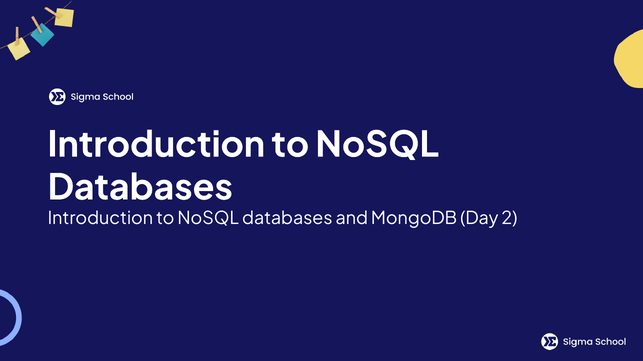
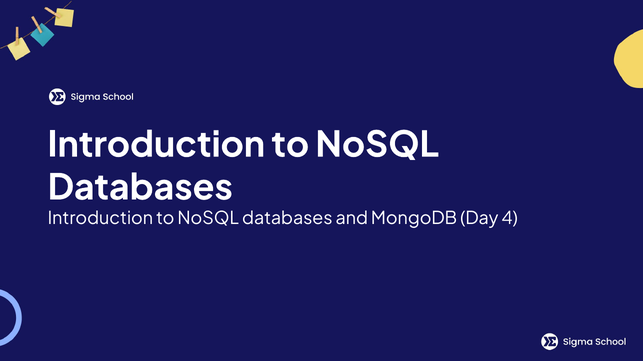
2: 2 -> 4
